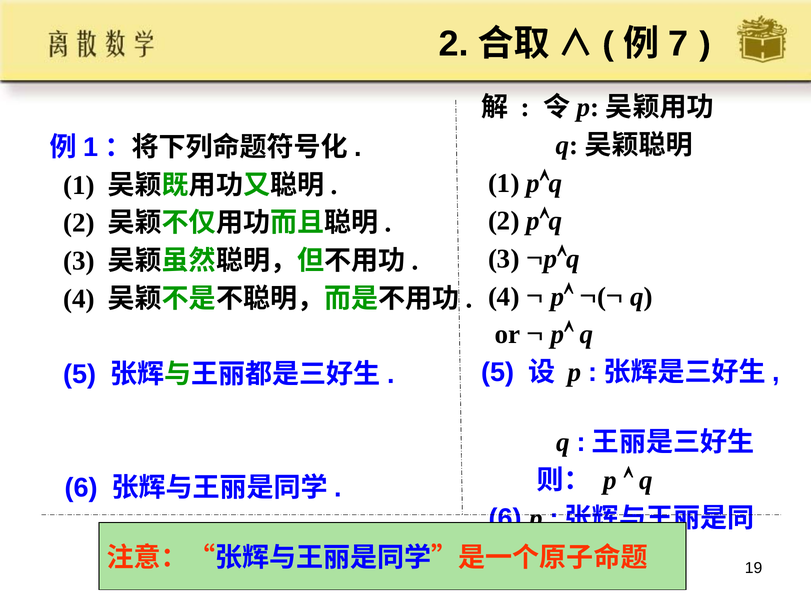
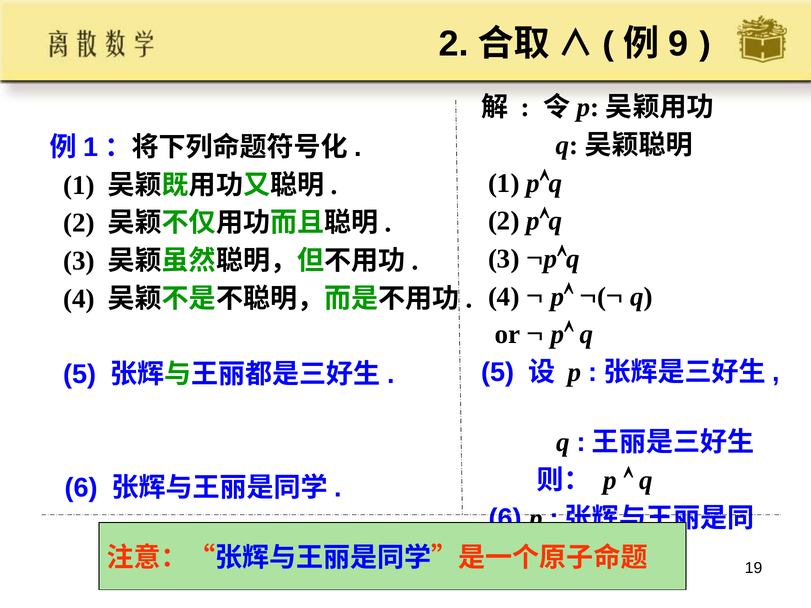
7: 7 -> 9
